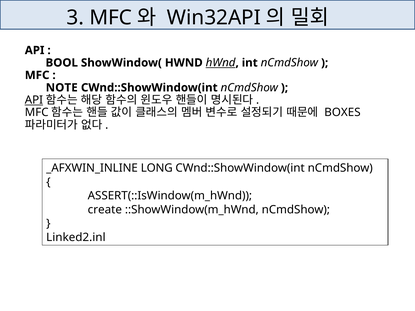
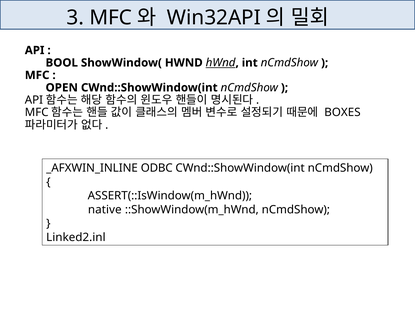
NOTE: NOTE -> OPEN
API at (34, 100) underline: present -> none
LONG: LONG -> ODBC
create: create -> native
